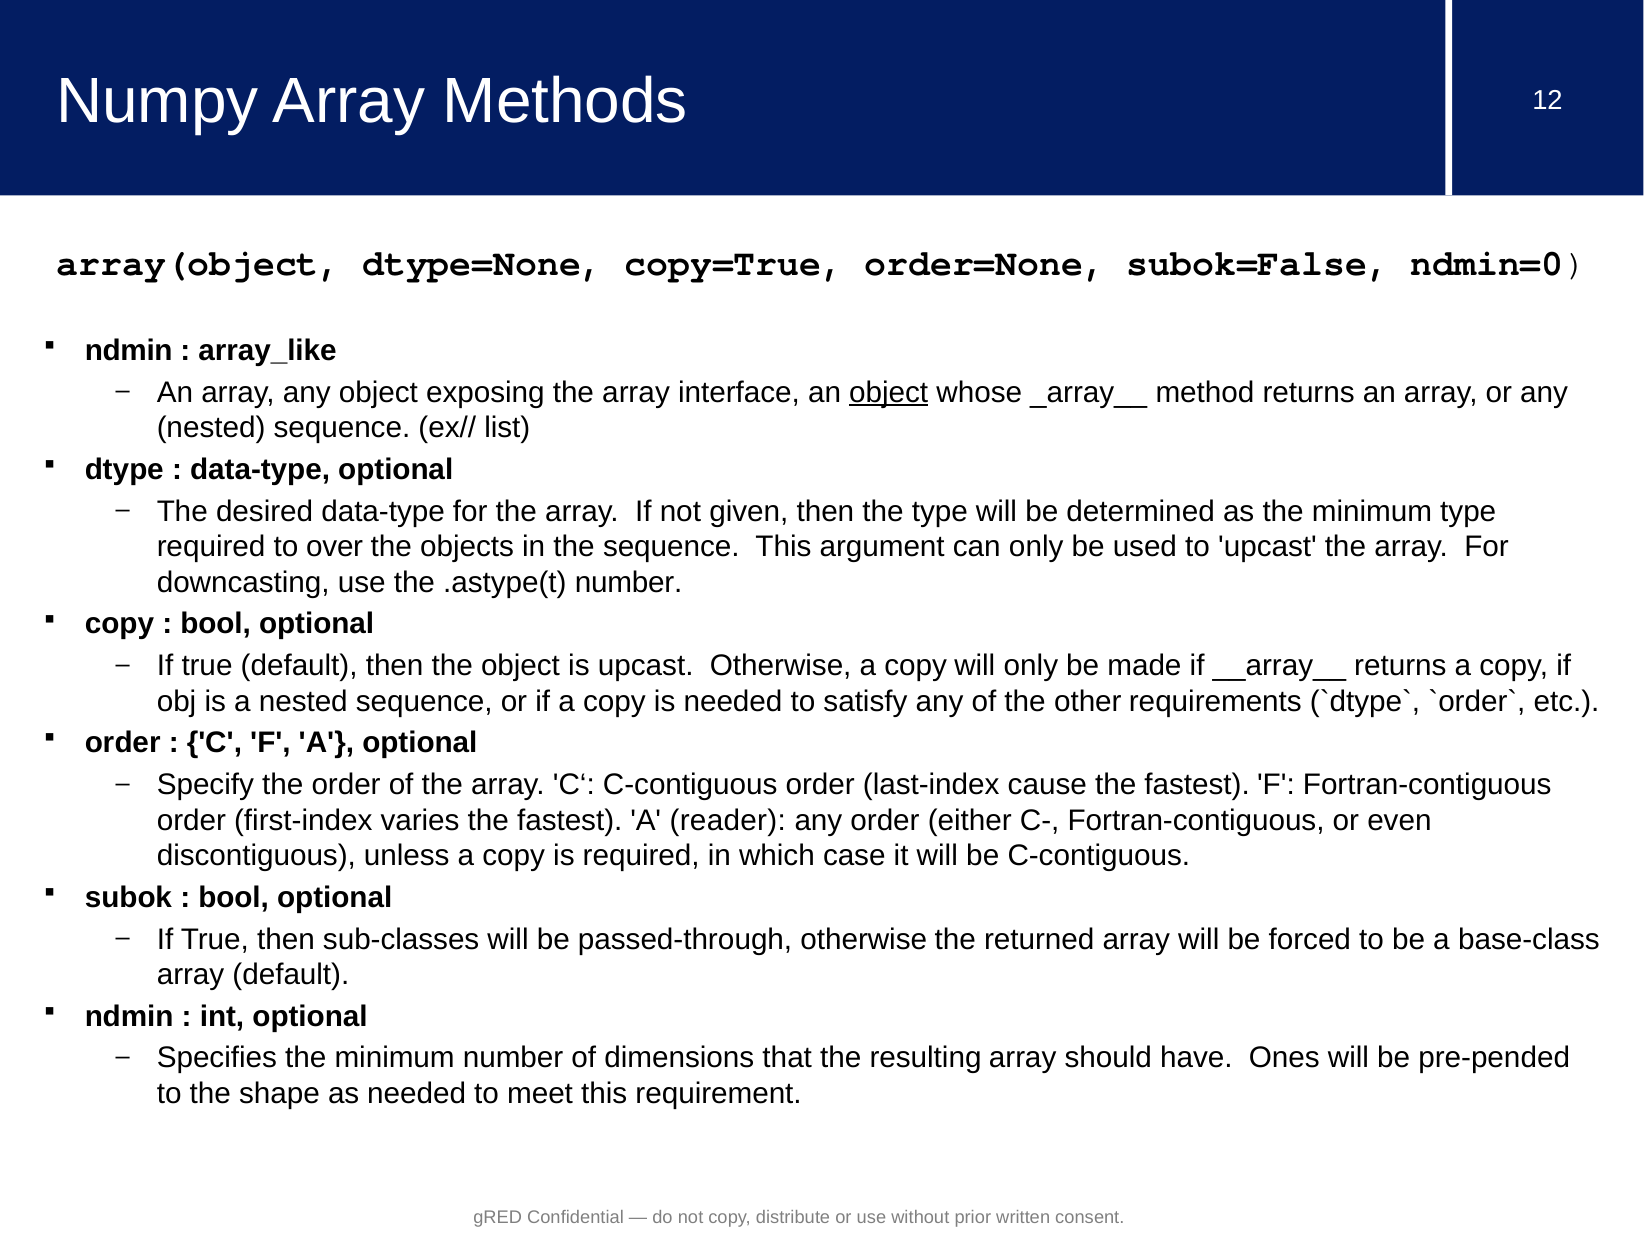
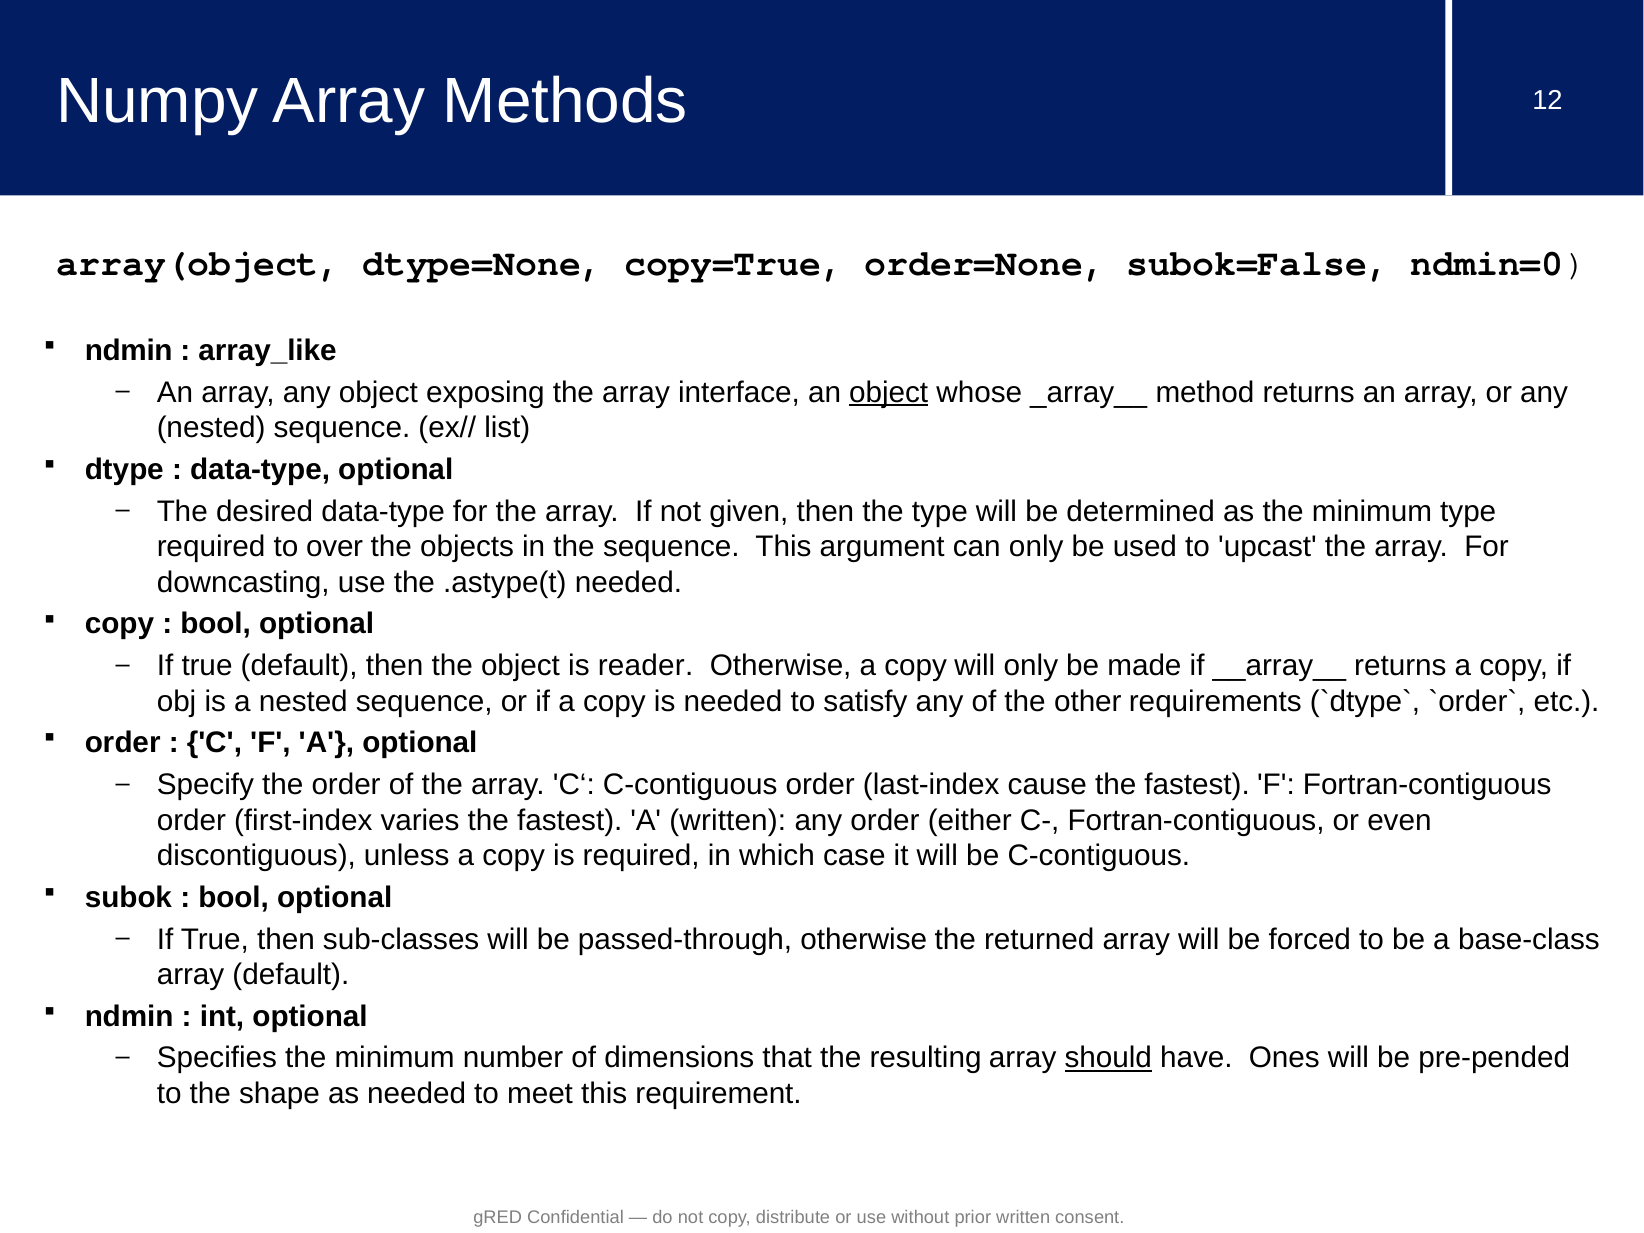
.astype(t number: number -> needed
is upcast: upcast -> reader
A reader: reader -> written
should underline: none -> present
